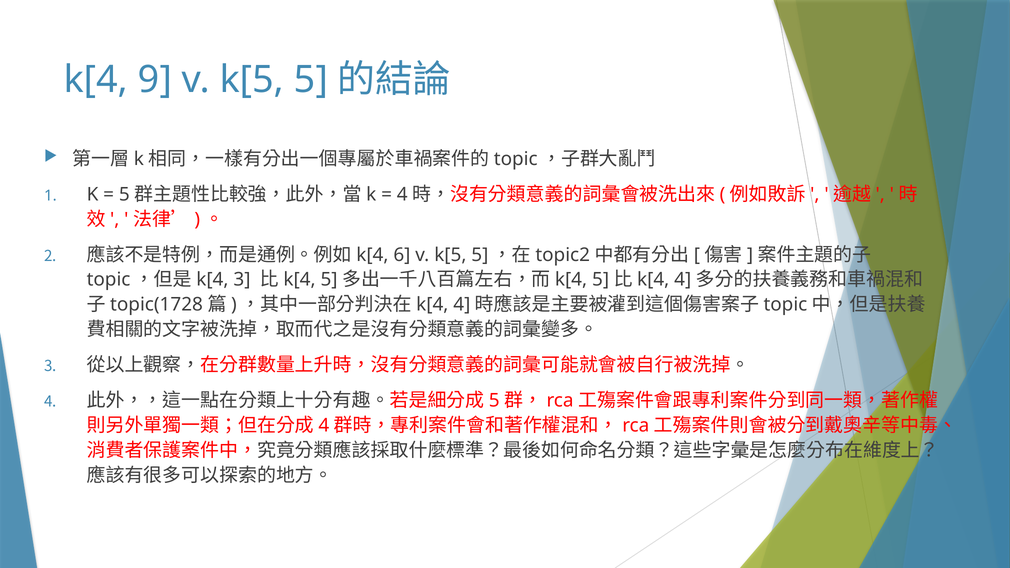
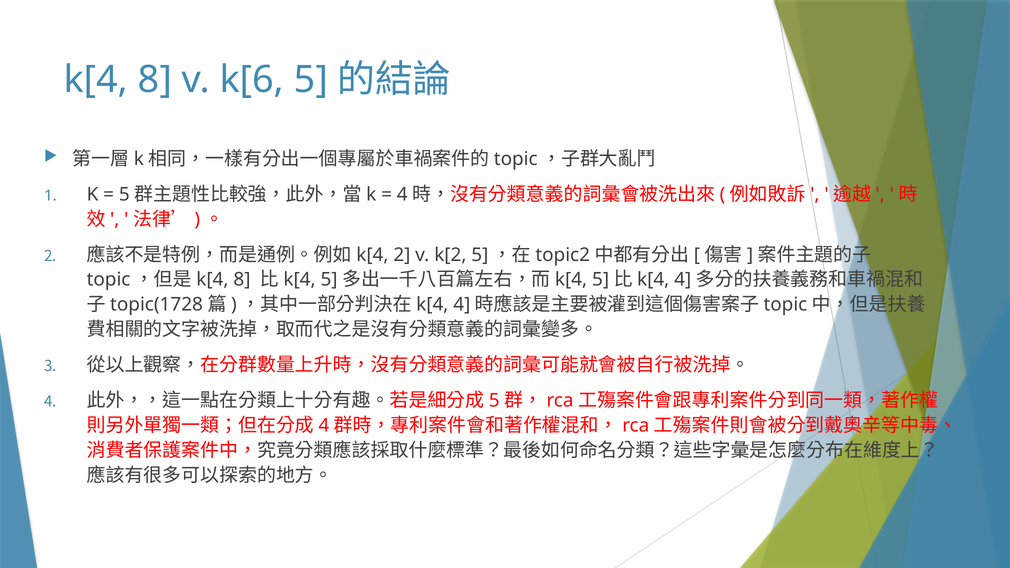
k[4 9: 9 -> 8
k[5 at (252, 80): k[5 -> k[6
6 at (402, 255): 6 -> 2
k[5 at (450, 255): k[5 -> k[2
3 at (242, 280): 3 -> 8
